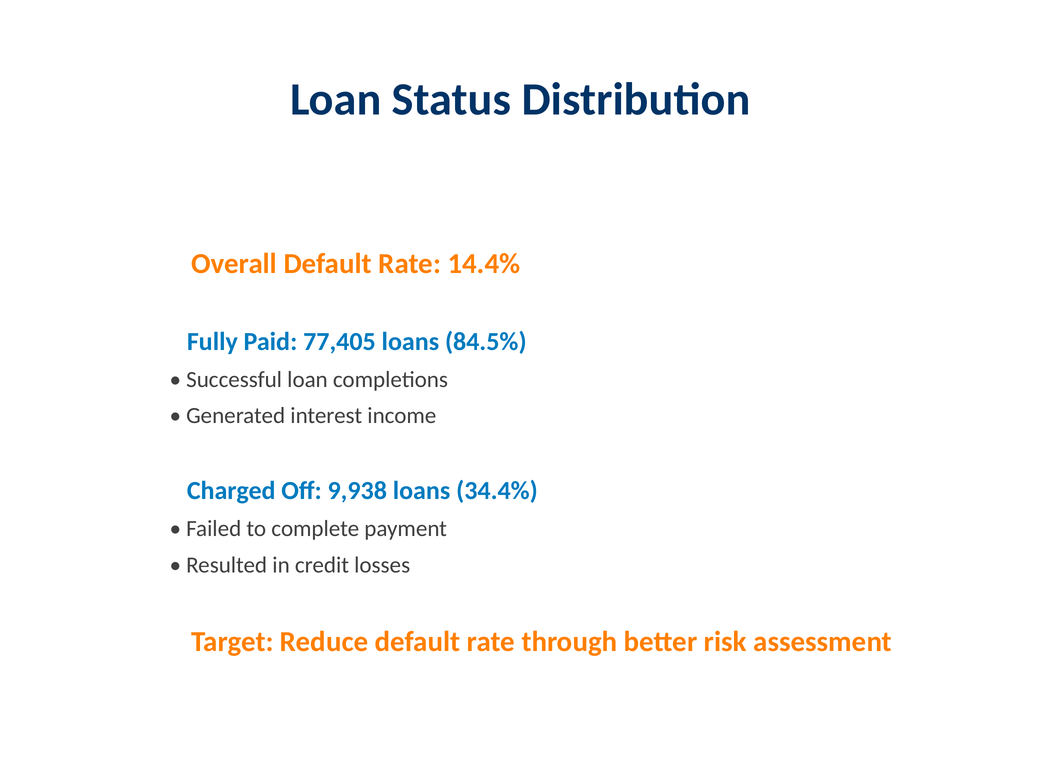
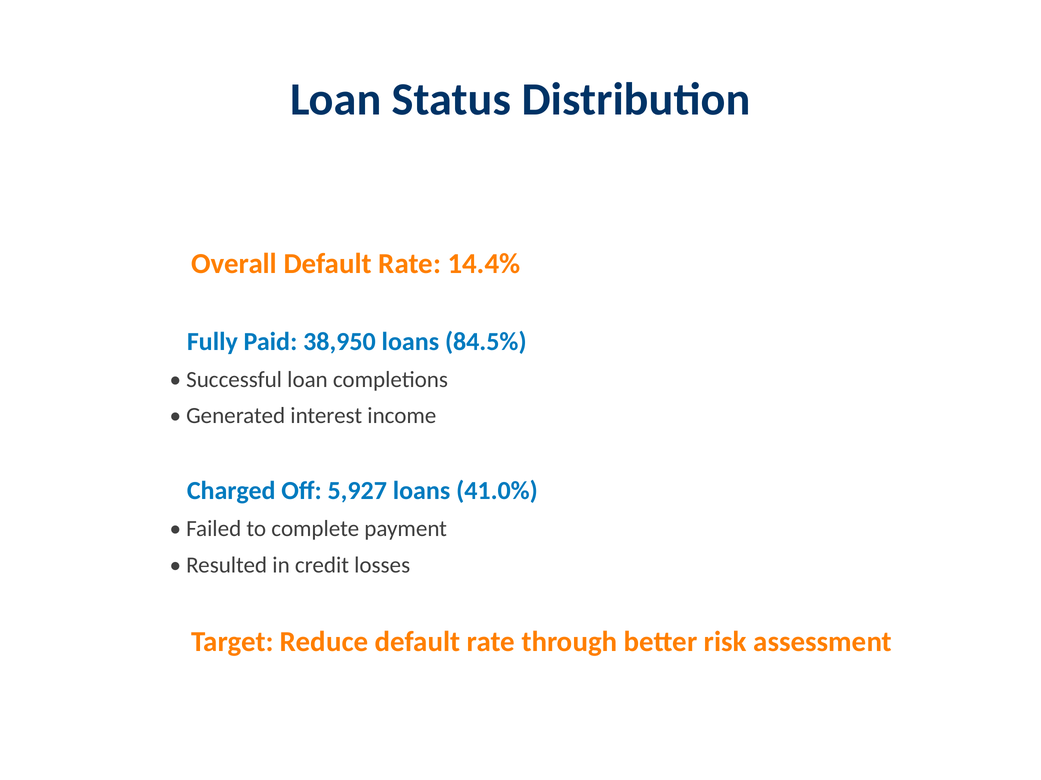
77,405: 77,405 -> 38,950
9,938: 9,938 -> 5,927
34.4%: 34.4% -> 41.0%
